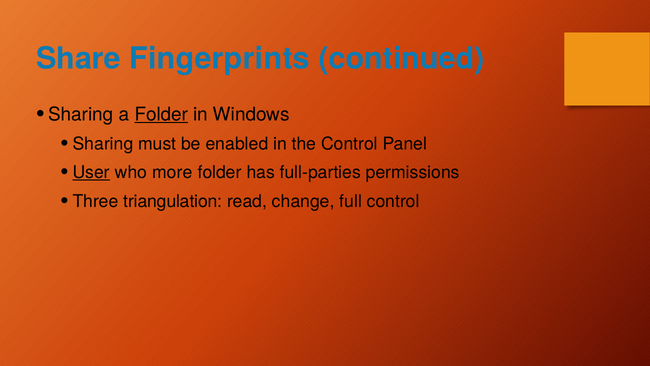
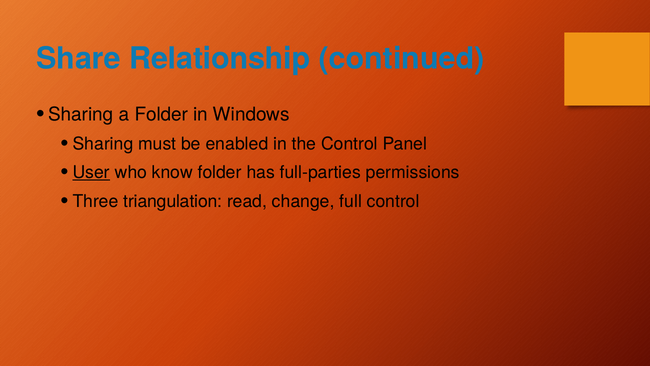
Fingerprints: Fingerprints -> Relationship
Folder at (161, 114) underline: present -> none
more: more -> know
